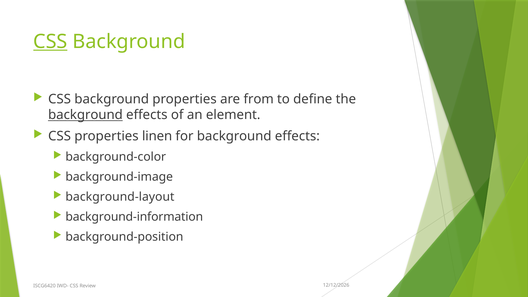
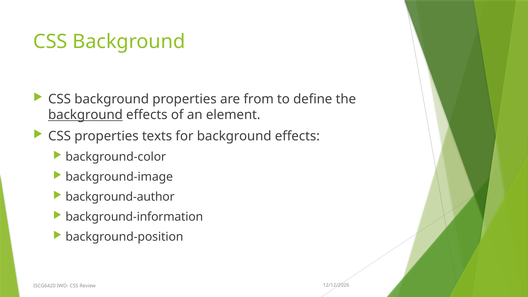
CSS at (50, 42) underline: present -> none
linen: linen -> texts
background-layout: background-layout -> background-author
